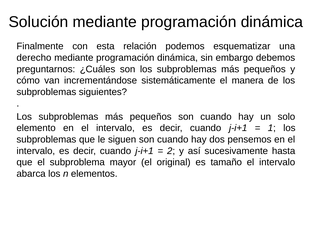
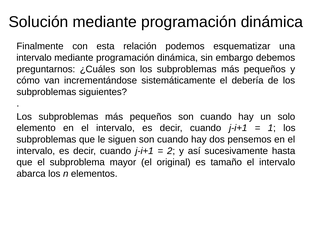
derecho at (34, 58): derecho -> intervalo
manera: manera -> debería
